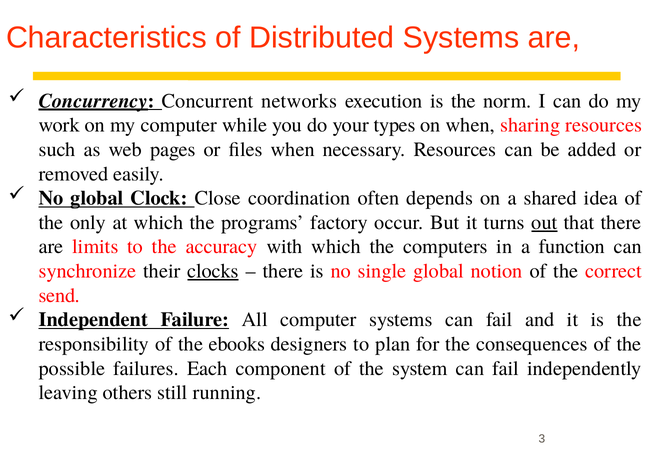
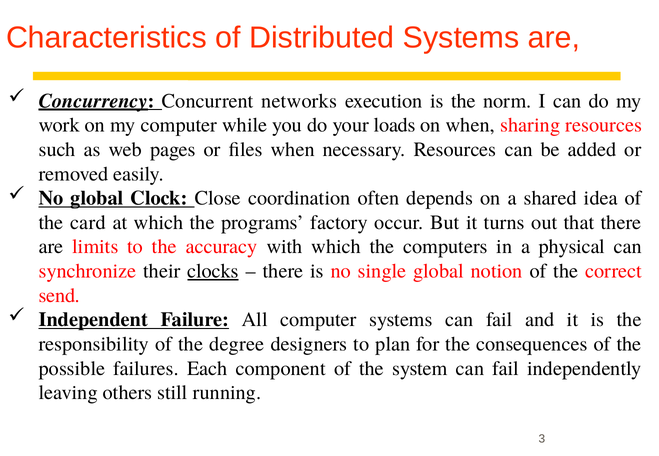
types: types -> loads
only: only -> card
out underline: present -> none
function: function -> physical
ebooks: ebooks -> degree
